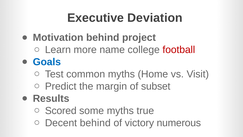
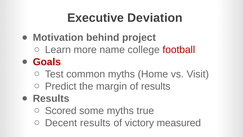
Goals colour: blue -> red
of subset: subset -> results
Decent behind: behind -> results
numerous: numerous -> measured
